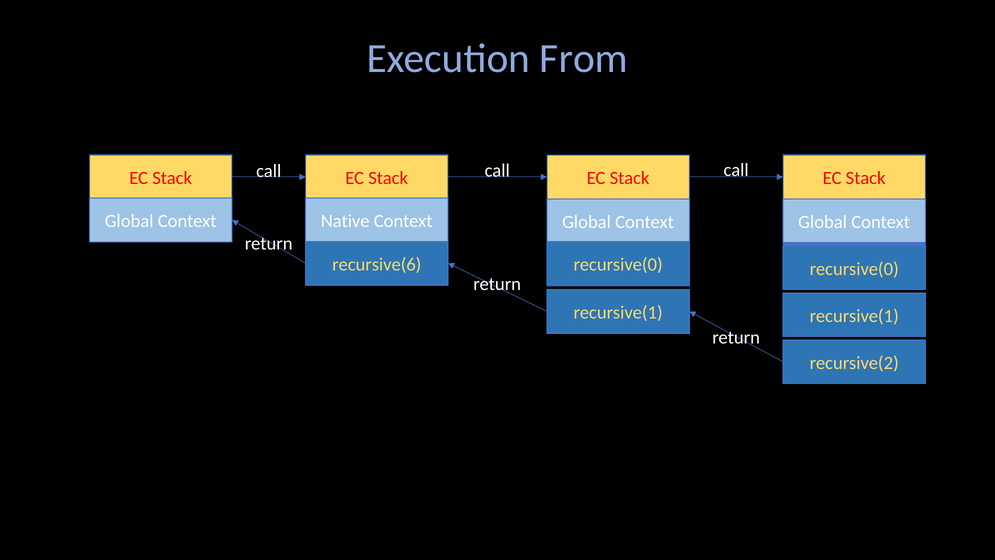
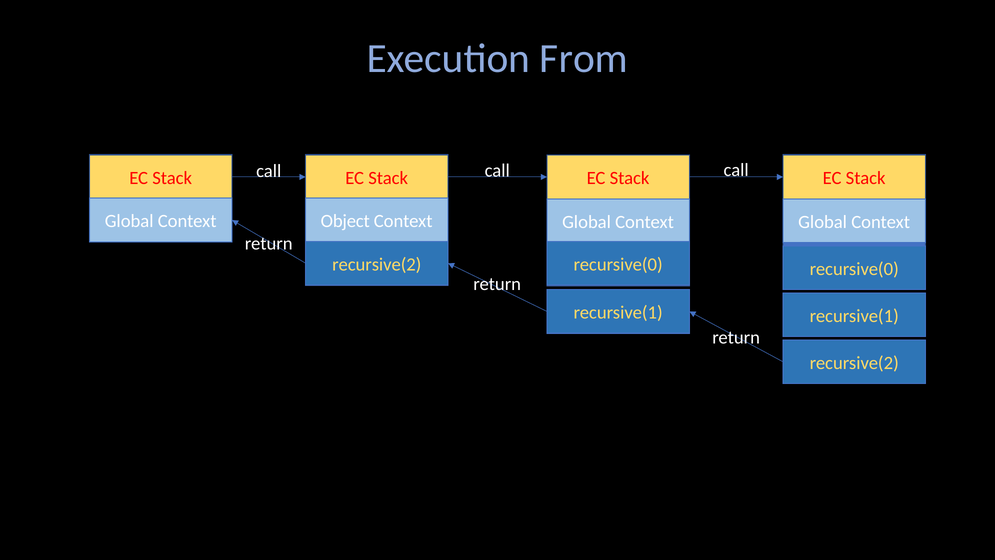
Native: Native -> Object
recursive(6 at (377, 264): recursive(6 -> recursive(2
